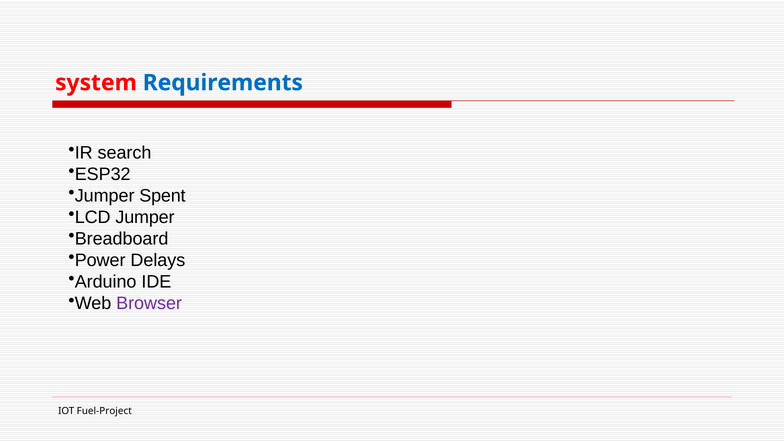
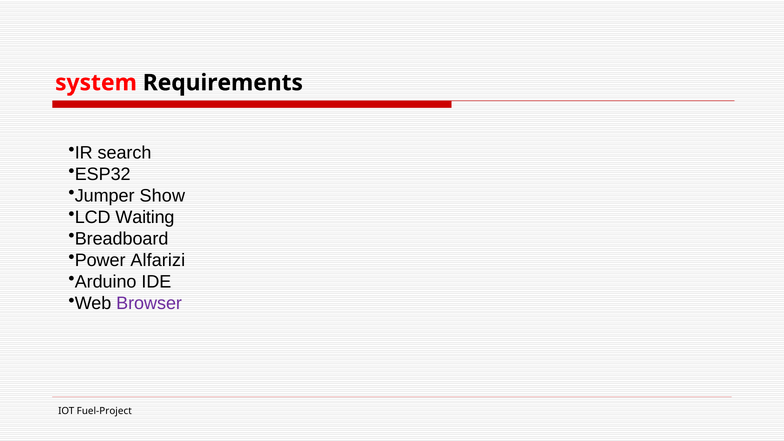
Requirements colour: blue -> black
Spent: Spent -> Show
LCD Jumper: Jumper -> Waiting
Delays: Delays -> Alfarizi
